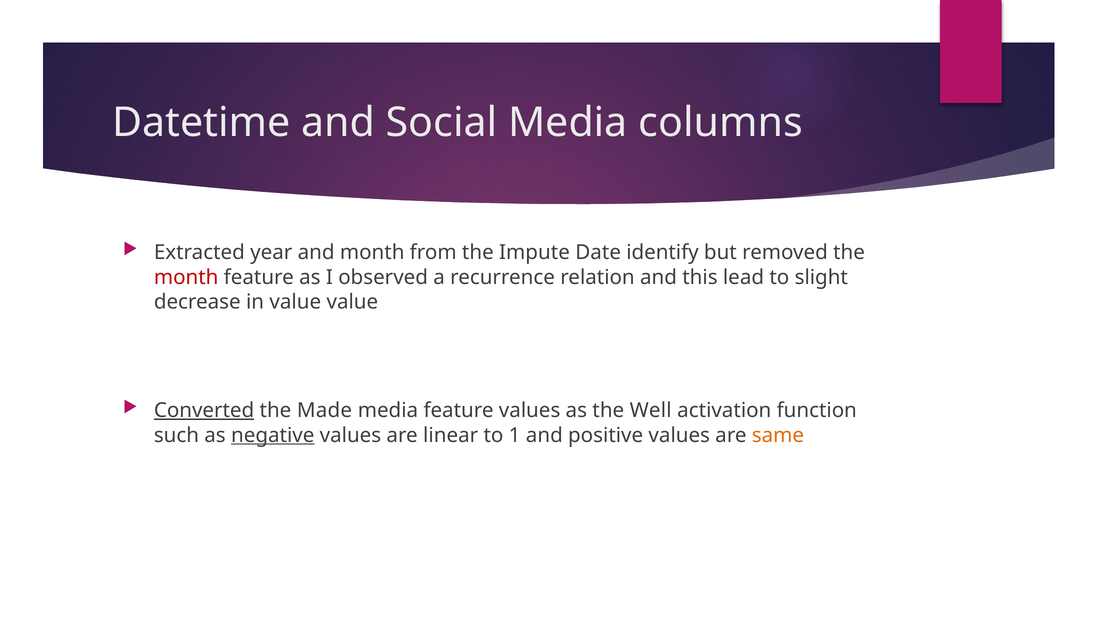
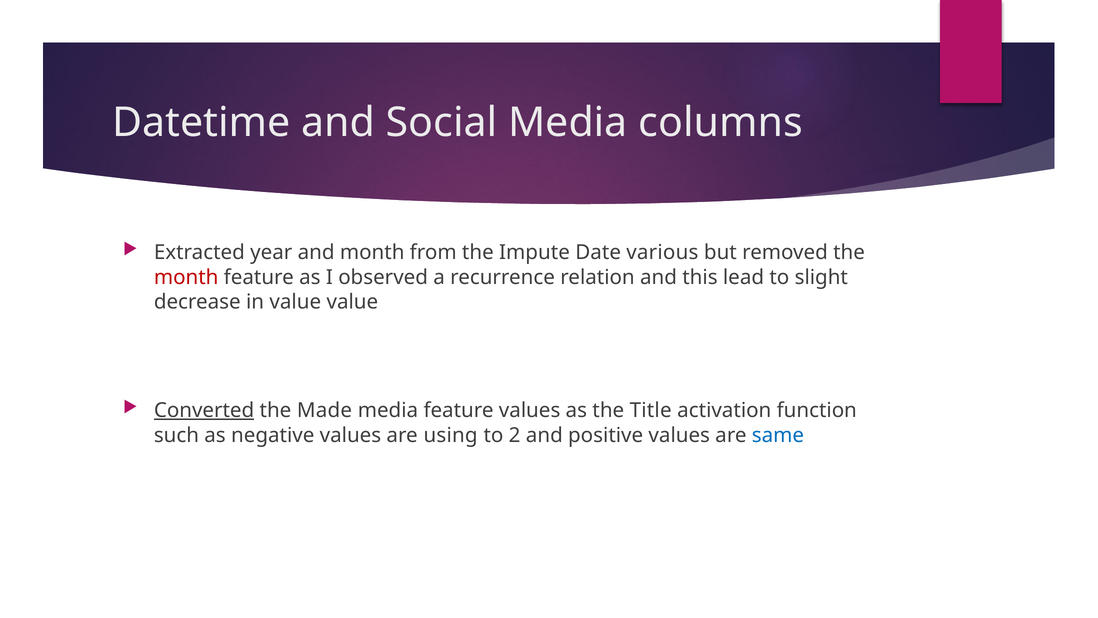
identify: identify -> various
Well: Well -> Title
negative underline: present -> none
linear: linear -> using
1: 1 -> 2
same colour: orange -> blue
